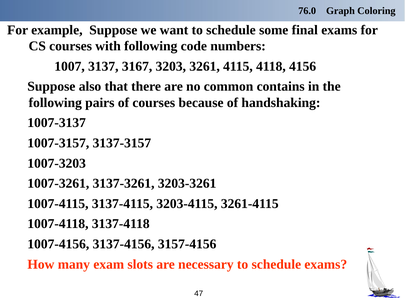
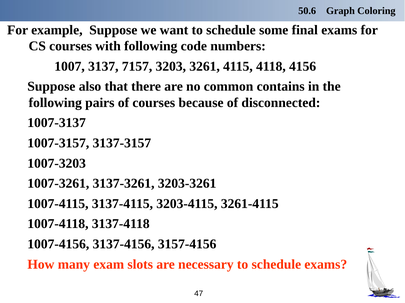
76.0: 76.0 -> 50.6
3167: 3167 -> 7157
handshaking: handshaking -> disconnected
